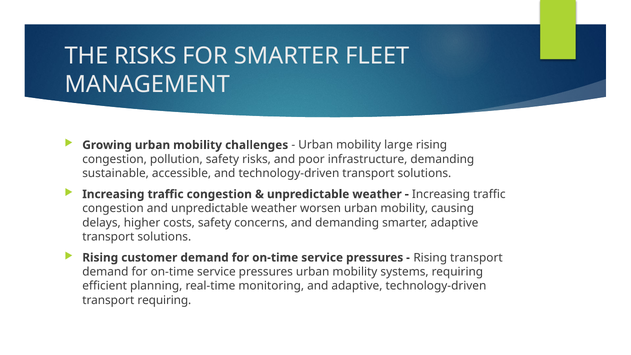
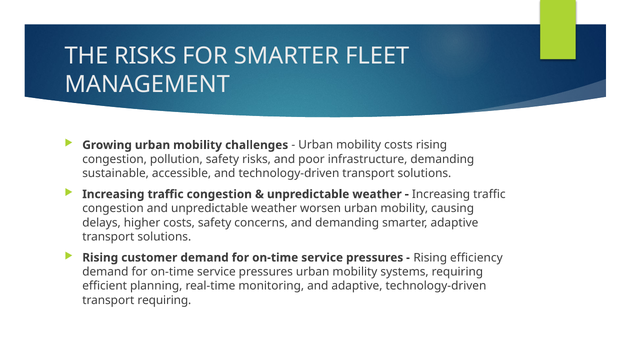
mobility large: large -> costs
Rising transport: transport -> efficiency
